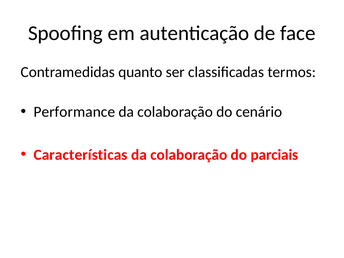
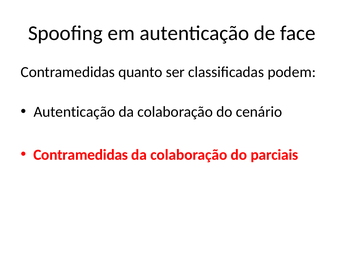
termos: termos -> podem
Performance at (74, 112): Performance -> Autenticação
Características at (81, 155): Características -> Contramedidas
